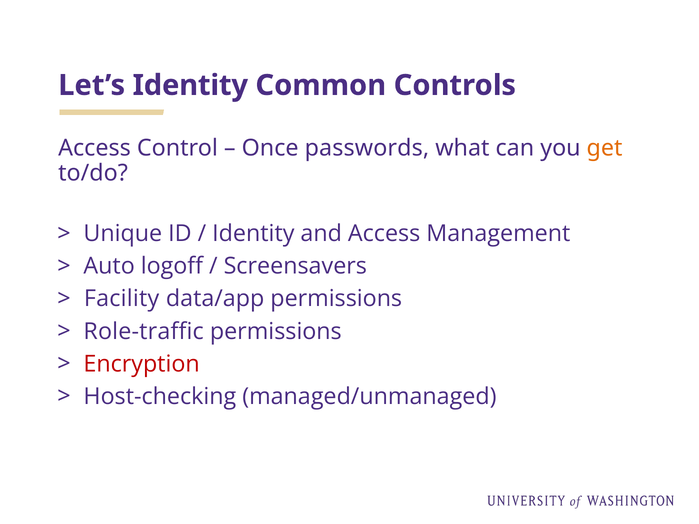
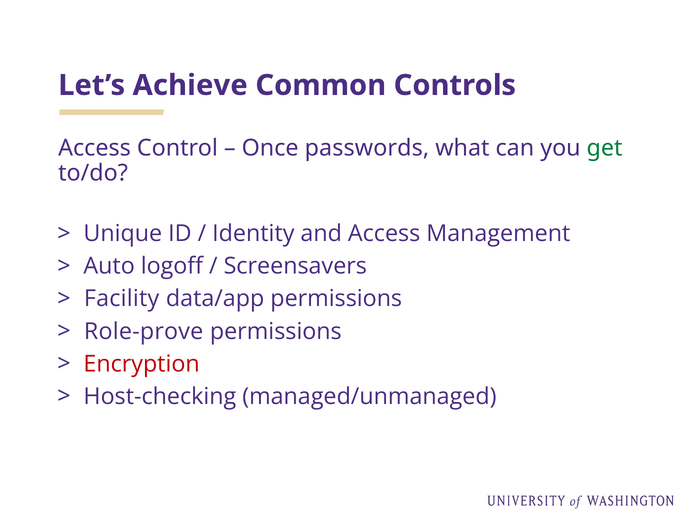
Let’s Identity: Identity -> Achieve
get colour: orange -> green
Role-traffic: Role-traffic -> Role-prove
